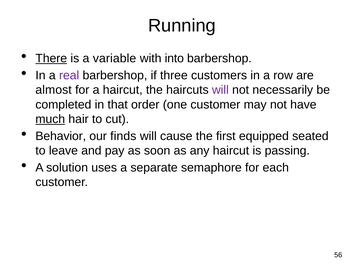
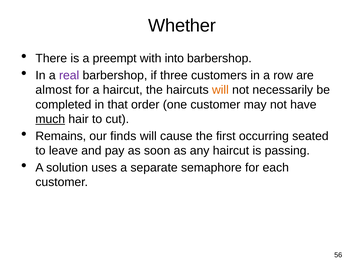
Running: Running -> Whether
There underline: present -> none
variable: variable -> preempt
will at (220, 90) colour: purple -> orange
Behavior: Behavior -> Remains
equipped: equipped -> occurring
